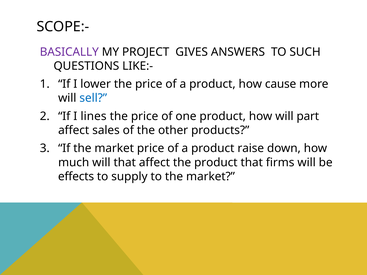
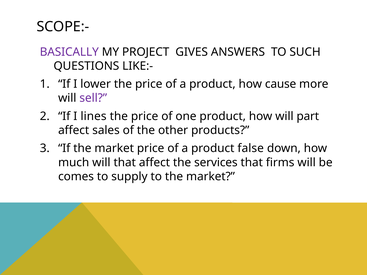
sell colour: blue -> purple
raise: raise -> false
the product: product -> services
effects: effects -> comes
